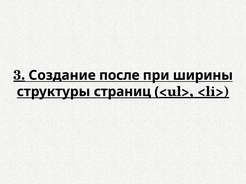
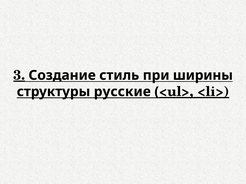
после: после -> стиль
страниц: страниц -> русские
